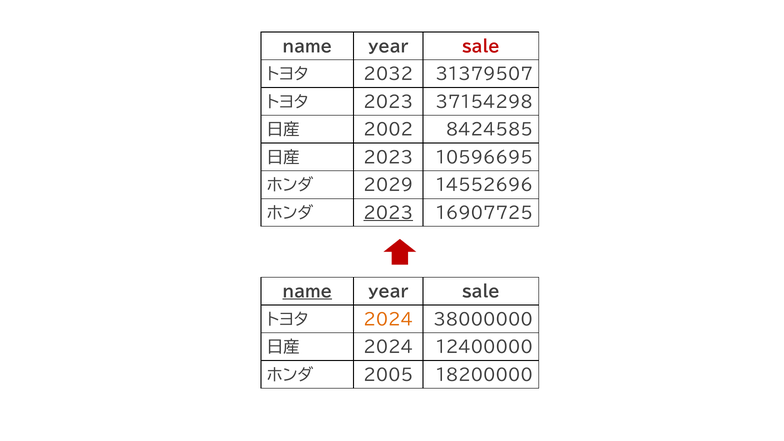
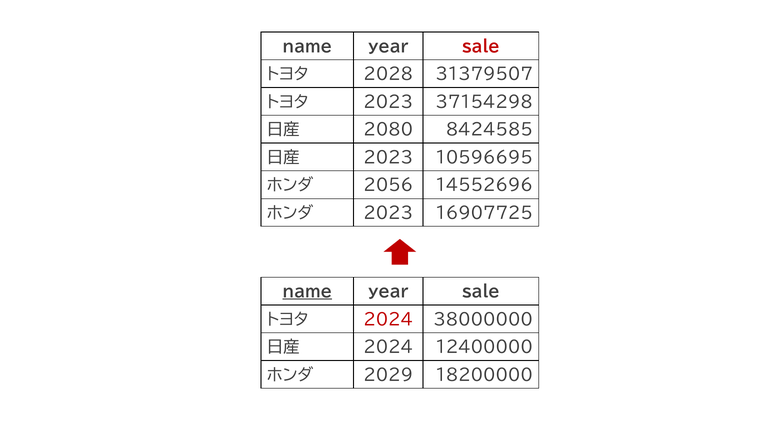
2032: 2032 -> 2028
2002: 2002 -> 2080
2029: 2029 -> 2056
2023 at (388, 213) underline: present -> none
2024 at (388, 320) colour: orange -> red
2005: 2005 -> 2029
